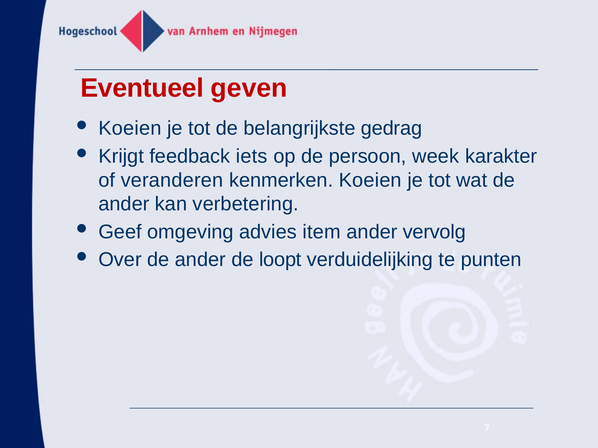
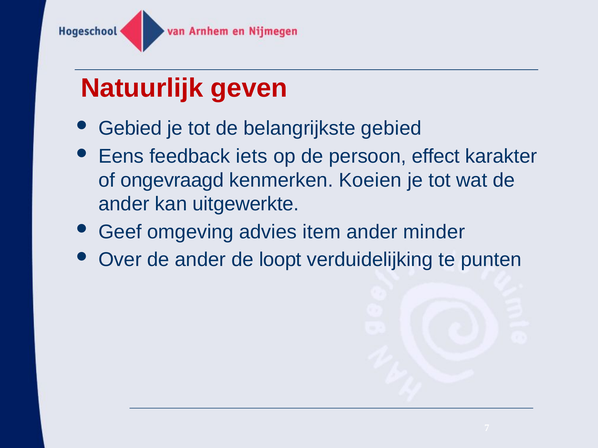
Eventueel: Eventueel -> Natuurlijk
Koeien at (130, 128): Koeien -> Gebied
belangrijkste gedrag: gedrag -> gebied
Krijgt: Krijgt -> Eens
week: week -> effect
veranderen: veranderen -> ongevraagd
verbetering: verbetering -> uitgewerkte
vervolg: vervolg -> minder
